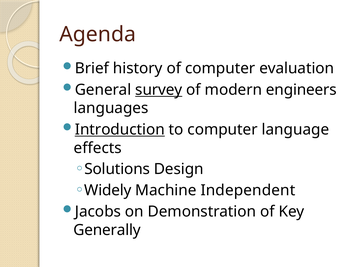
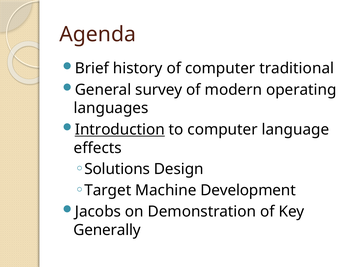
evaluation: evaluation -> traditional
survey underline: present -> none
engineers: engineers -> operating
Widely: Widely -> Target
Independent: Independent -> Development
